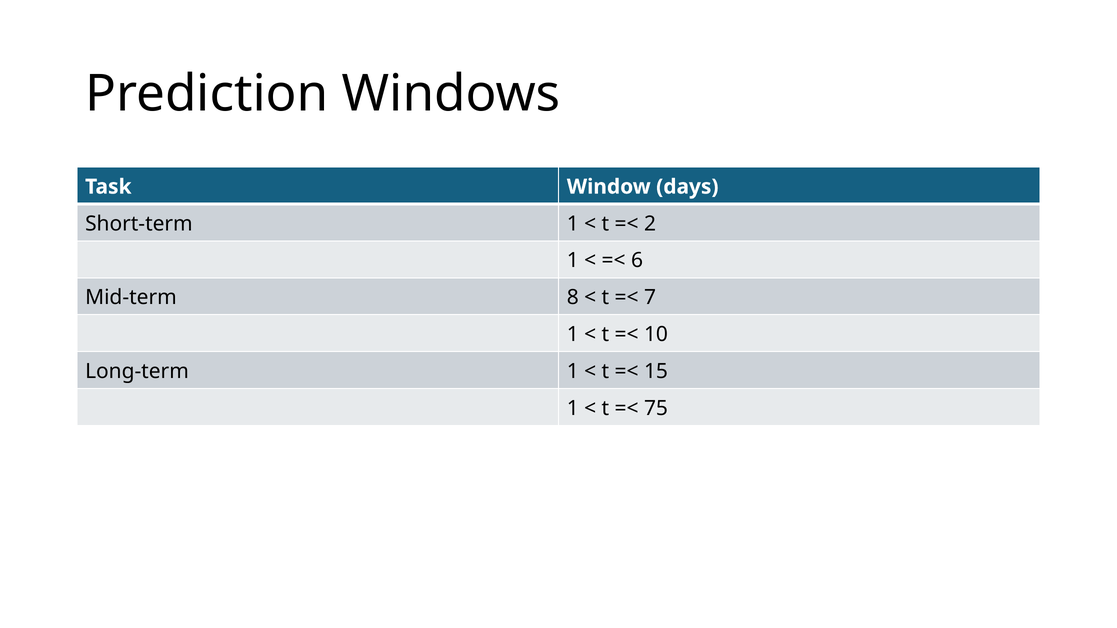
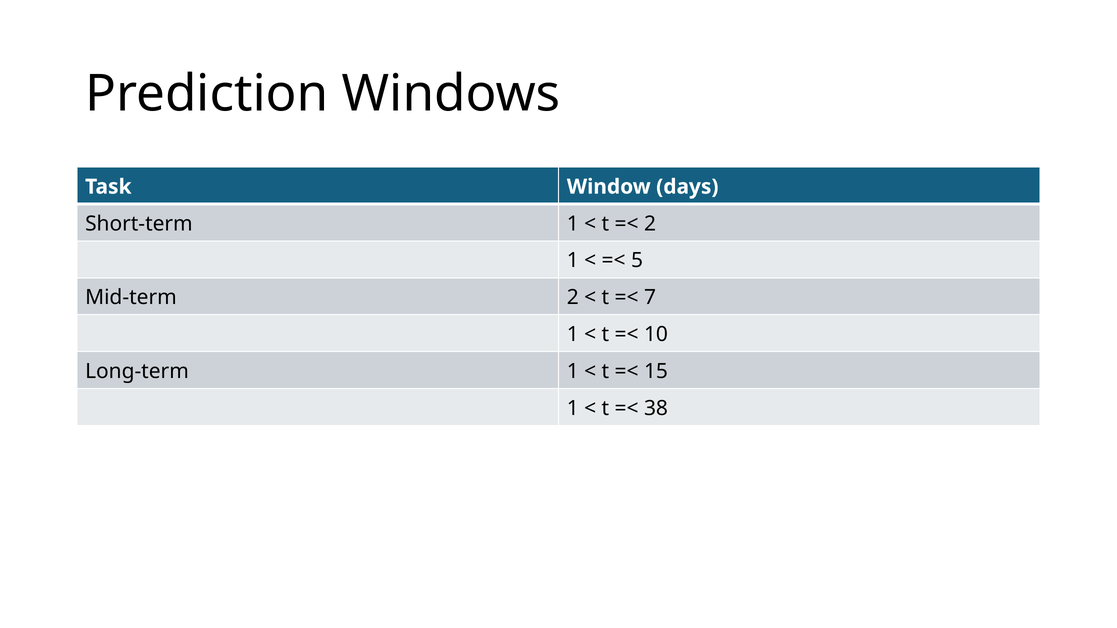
6: 6 -> 5
Mid-term 8: 8 -> 2
75: 75 -> 38
